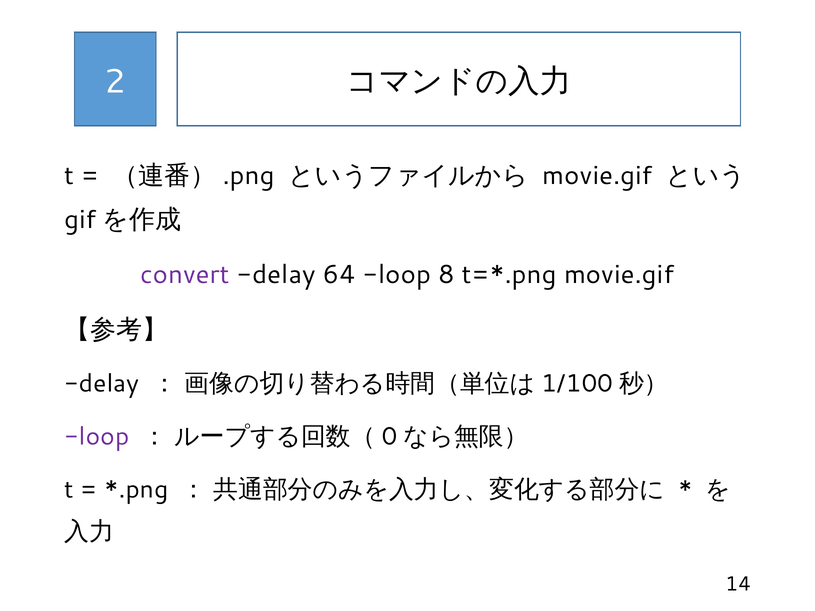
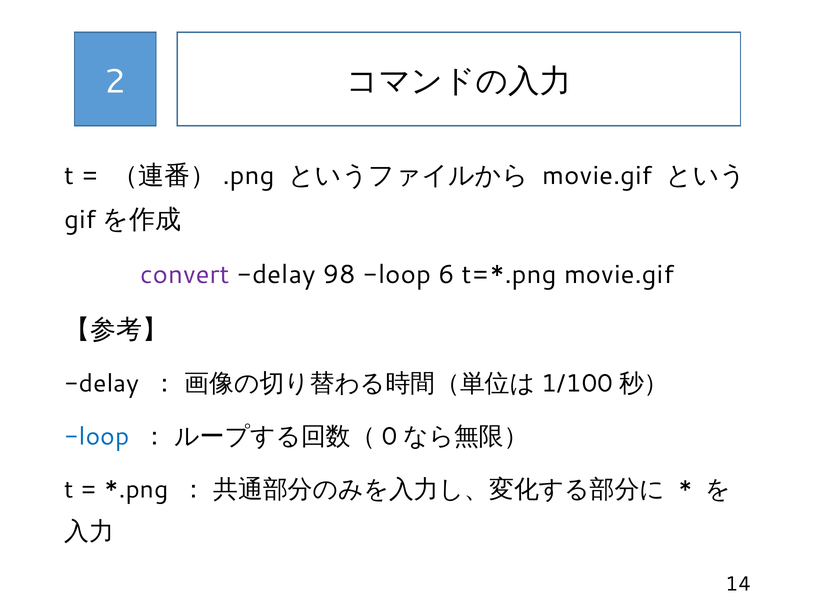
64: 64 -> 98
8: 8 -> 6
loop at (97, 437) colour: purple -> blue
